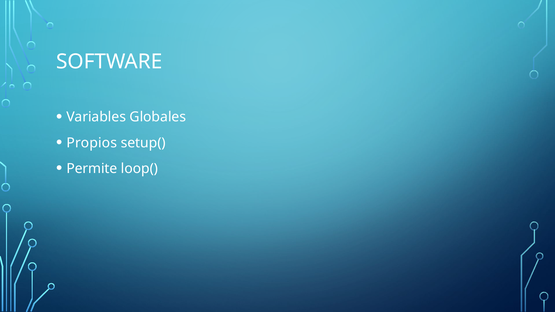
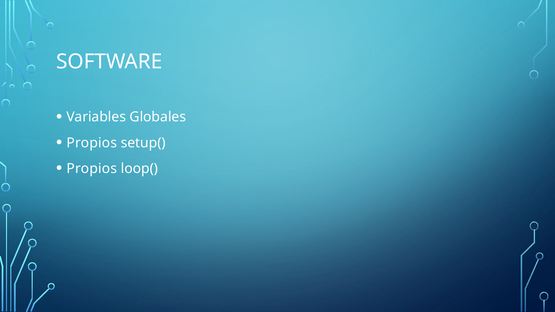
Permite at (92, 169): Permite -> Propios
